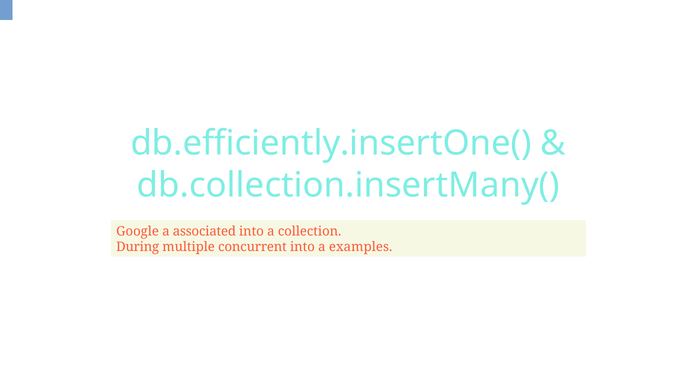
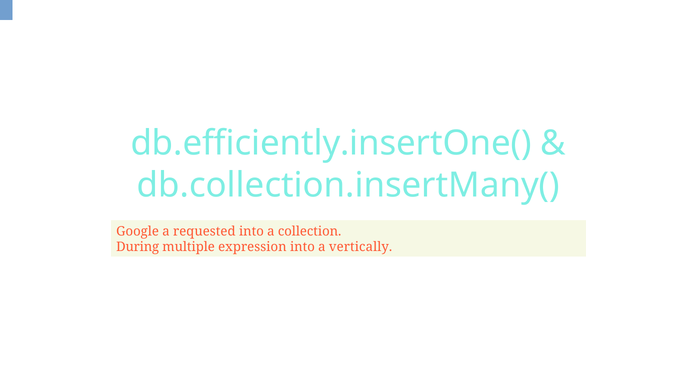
associated: associated -> requested
concurrent: concurrent -> expression
examples: examples -> vertically
